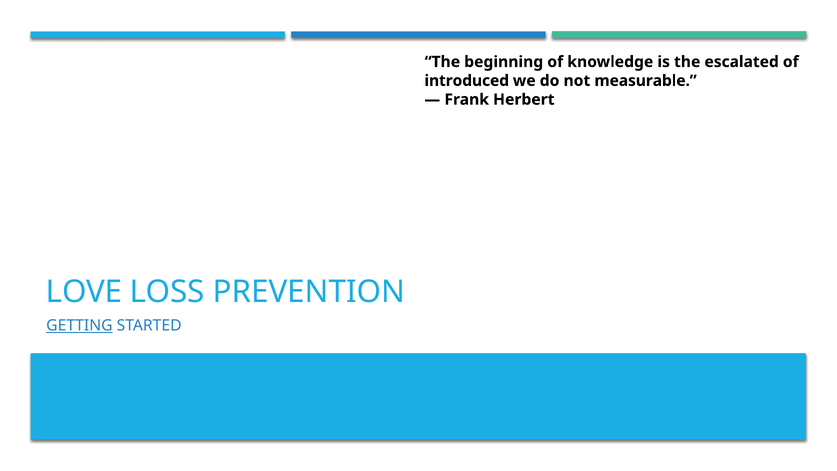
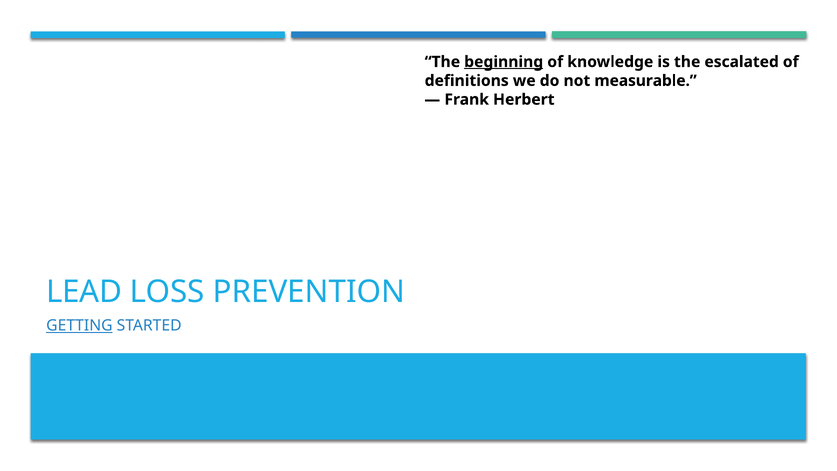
beginning underline: none -> present
introduced: introduced -> definitions
LOVE: LOVE -> LEAD
